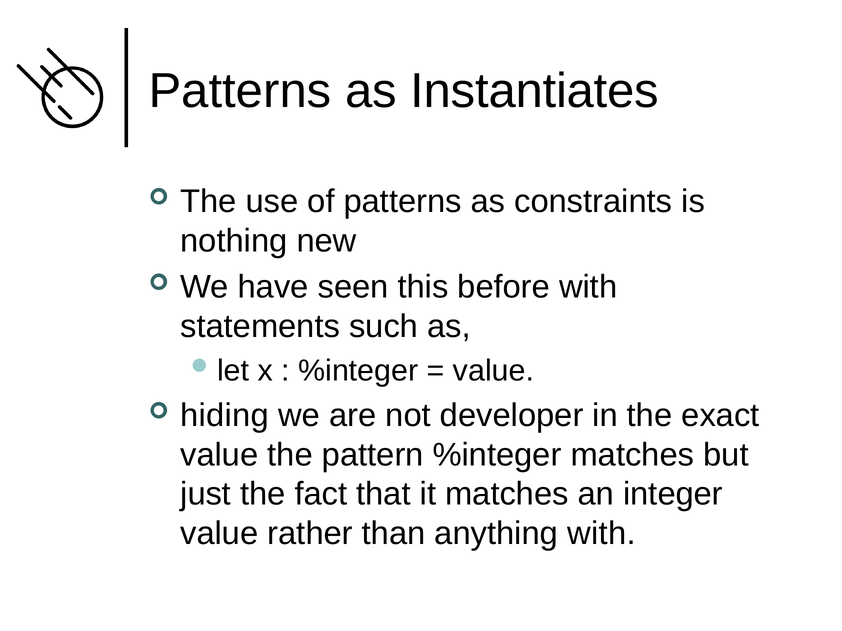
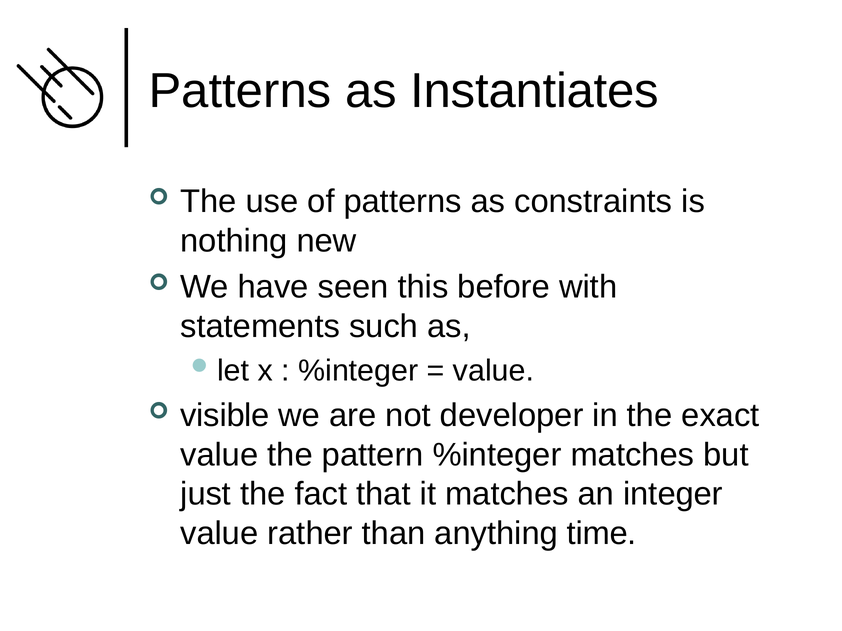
hiding: hiding -> visible
anything with: with -> time
